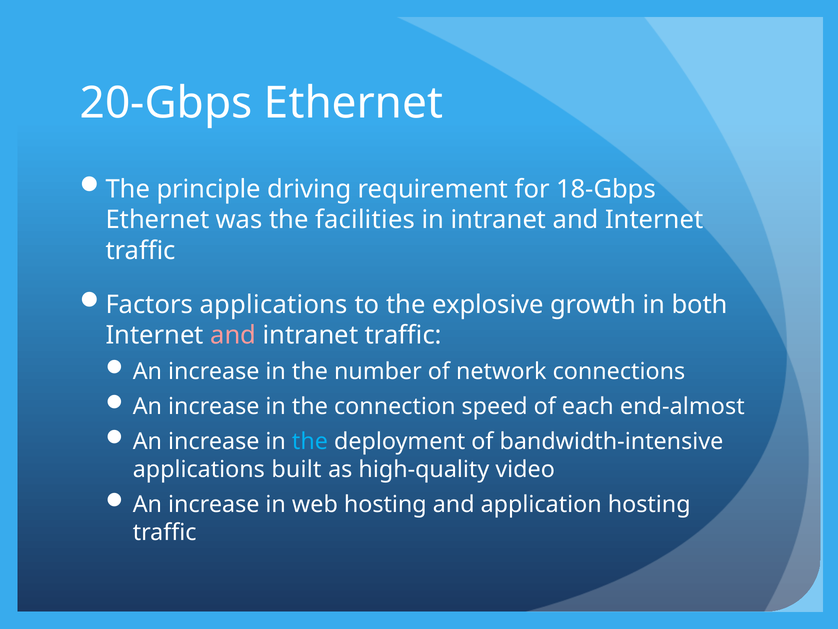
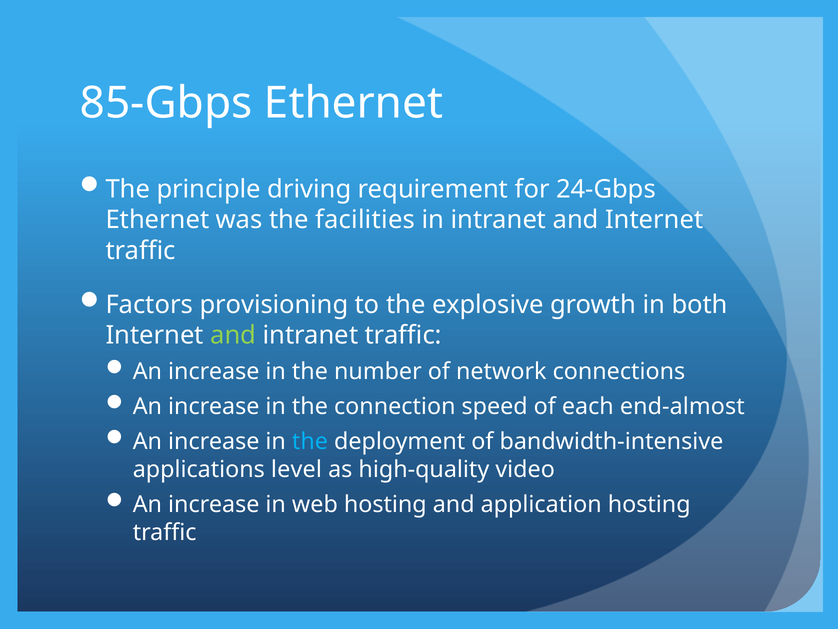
20-Gbps: 20-Gbps -> 85-Gbps
18-Gbps: 18-Gbps -> 24-Gbps
Factors applications: applications -> provisioning
and at (233, 335) colour: pink -> light green
built: built -> level
